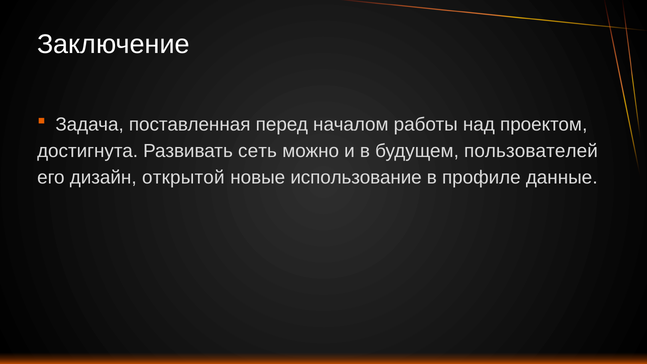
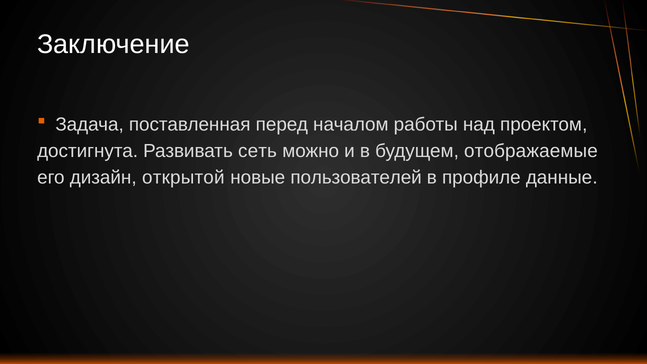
пользователей: пользователей -> отображаемые
использование: использование -> пользователей
